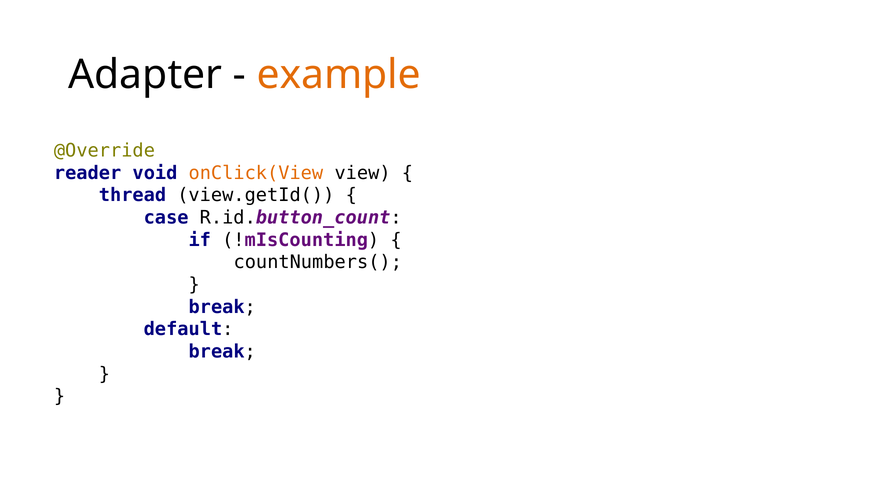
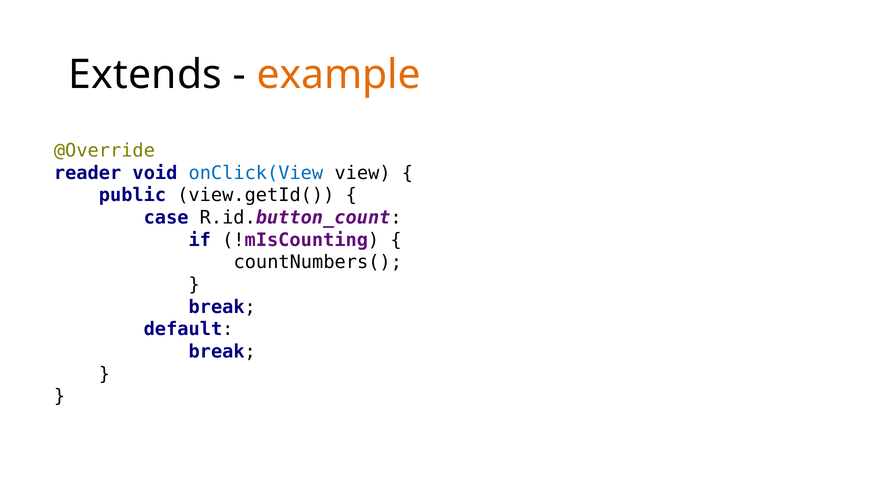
Adapter: Adapter -> Extends
onClick(View colour: orange -> blue
thread: thread -> public
